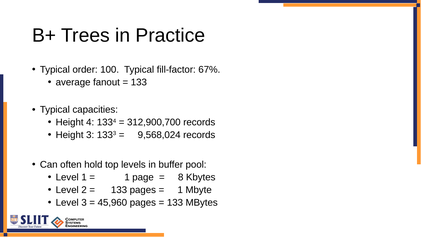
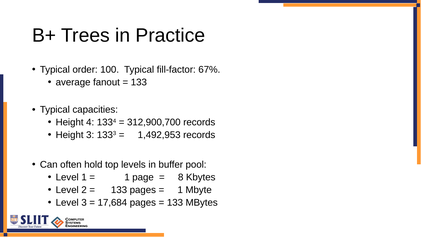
9,568,024: 9,568,024 -> 1,492,953
45,960: 45,960 -> 17,684
